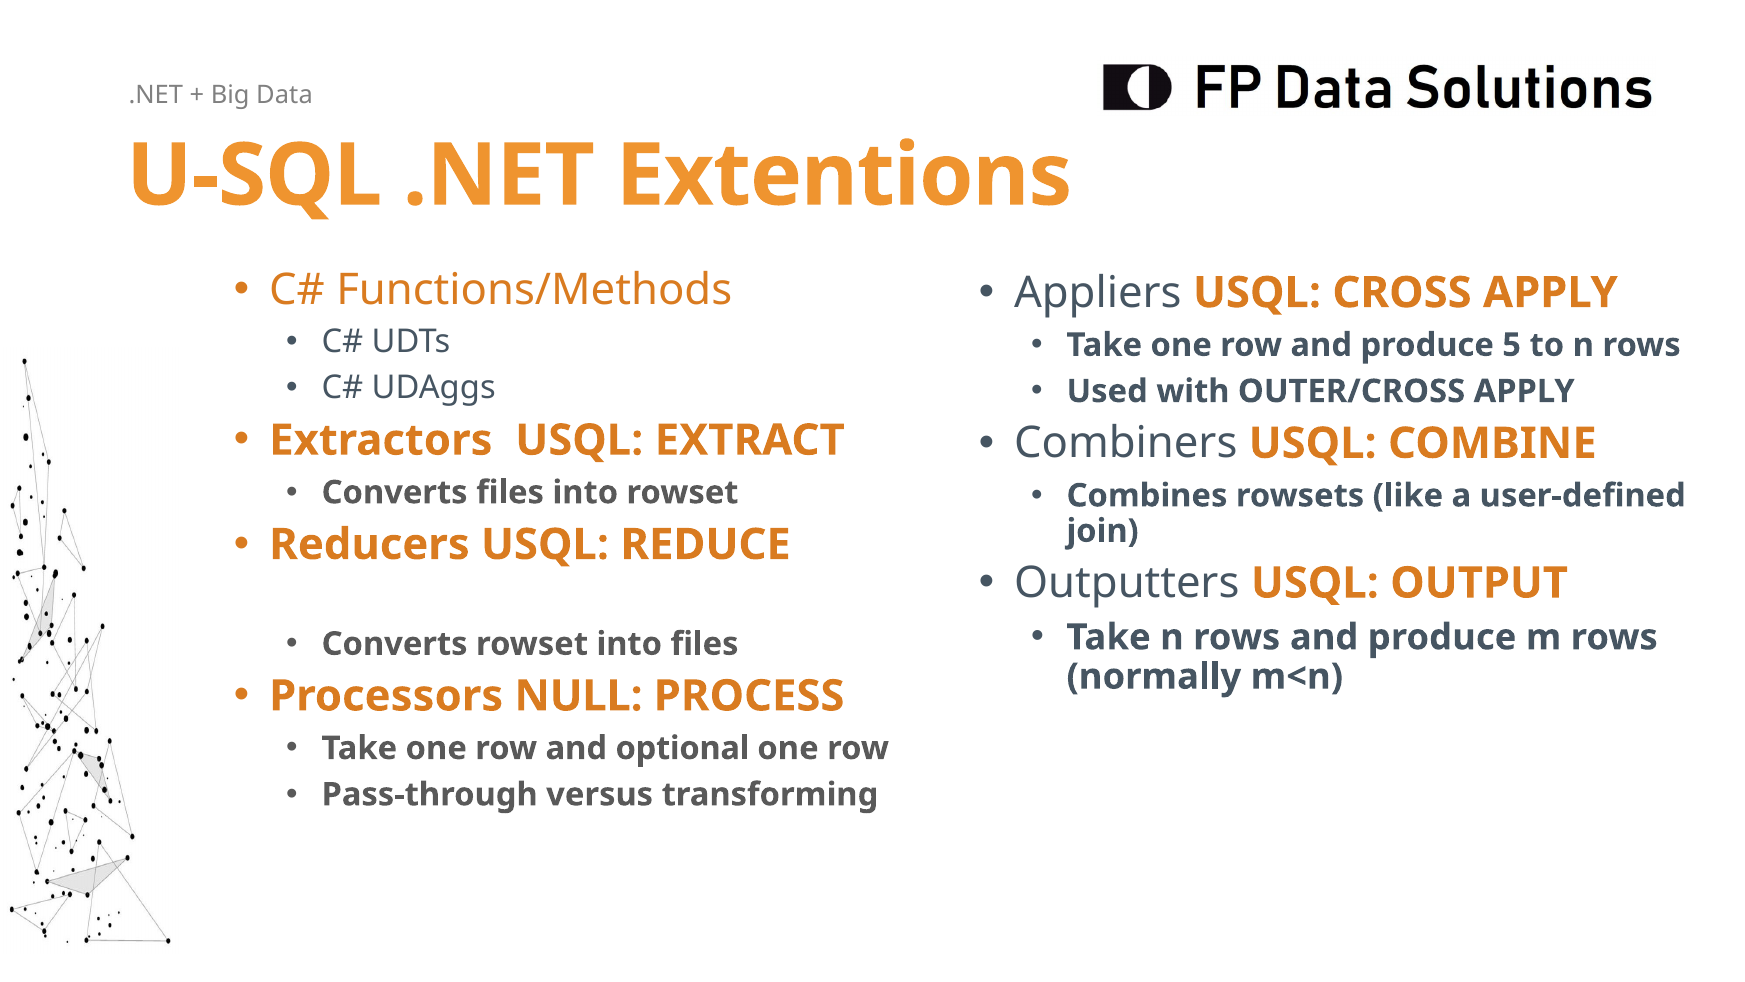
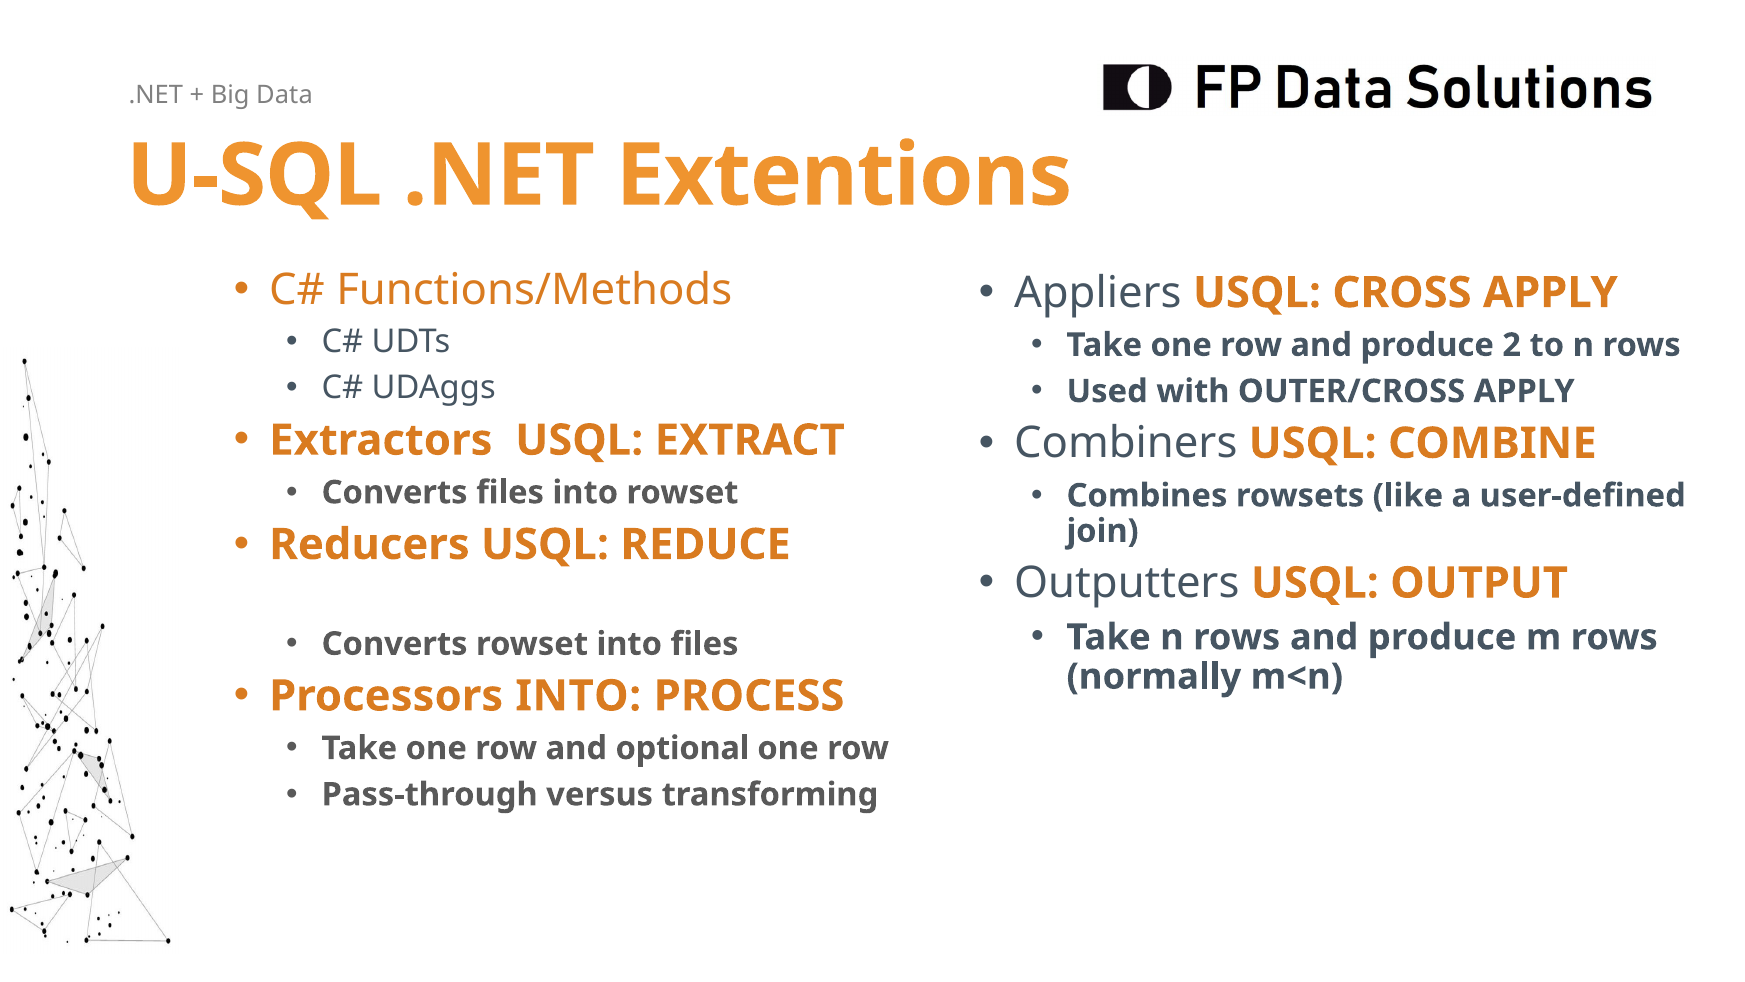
5: 5 -> 2
Processors NULL: NULL -> INTO
